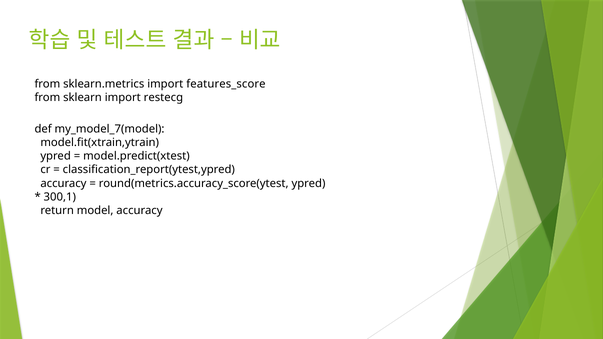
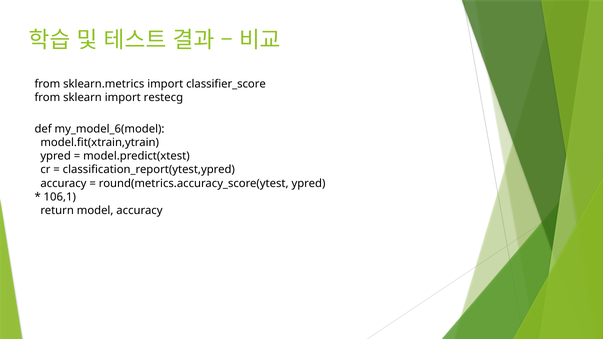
features_score: features_score -> classifier_score
my_model_7(model: my_model_7(model -> my_model_6(model
300,1: 300,1 -> 106,1
